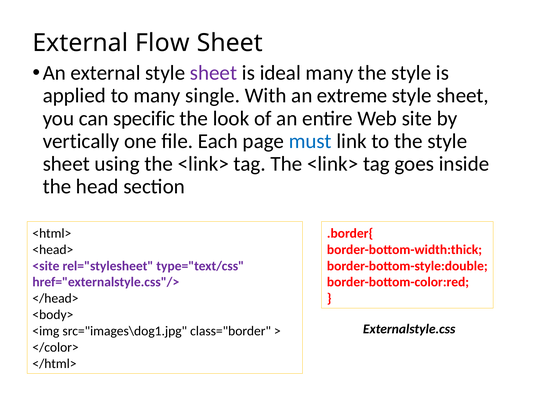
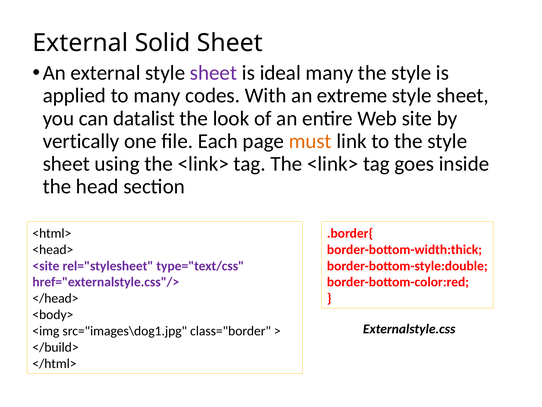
Flow: Flow -> Solid
single: single -> codes
specific: specific -> datalist
must colour: blue -> orange
</color>: </color> -> </build>
